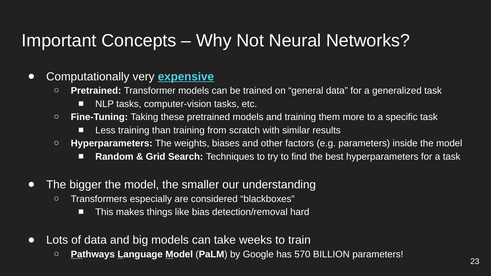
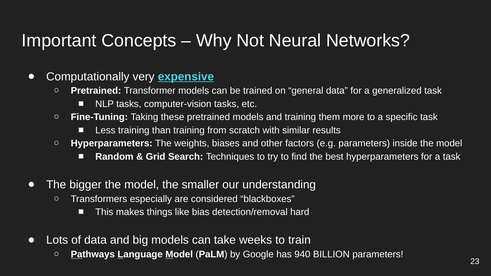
570: 570 -> 940
